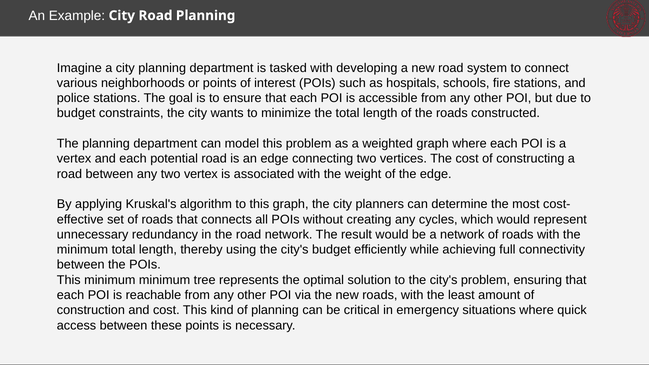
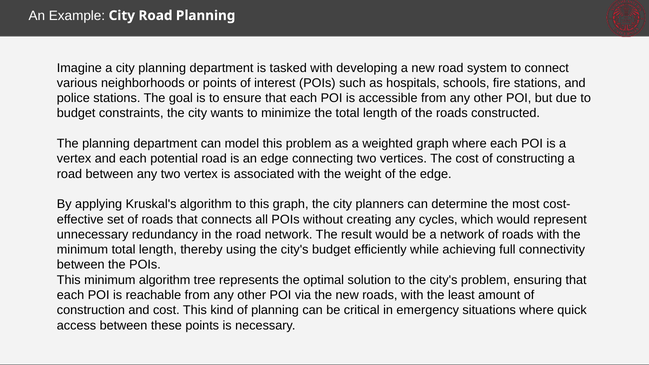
minimum minimum: minimum -> algorithm
